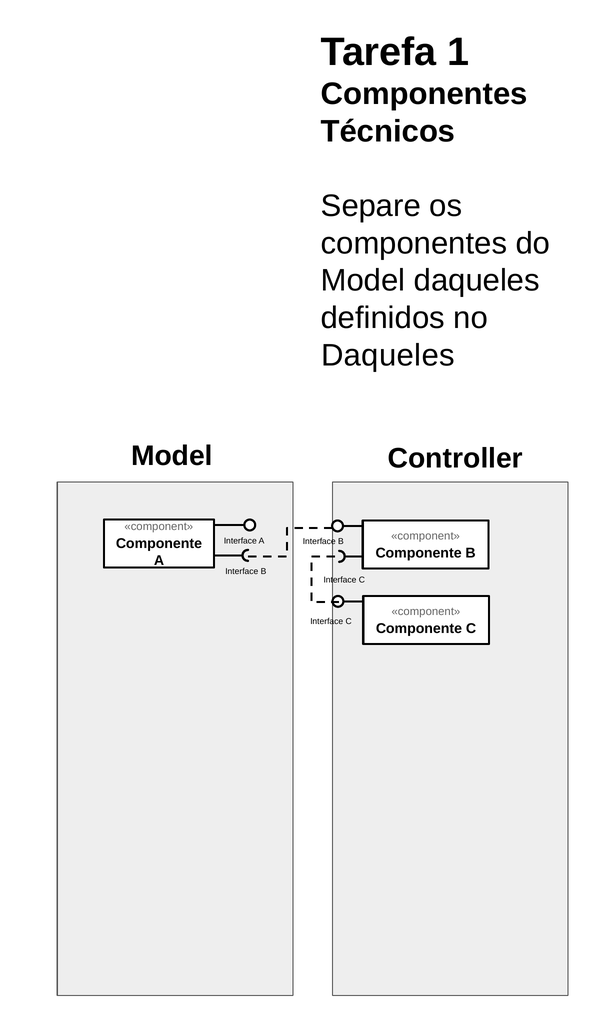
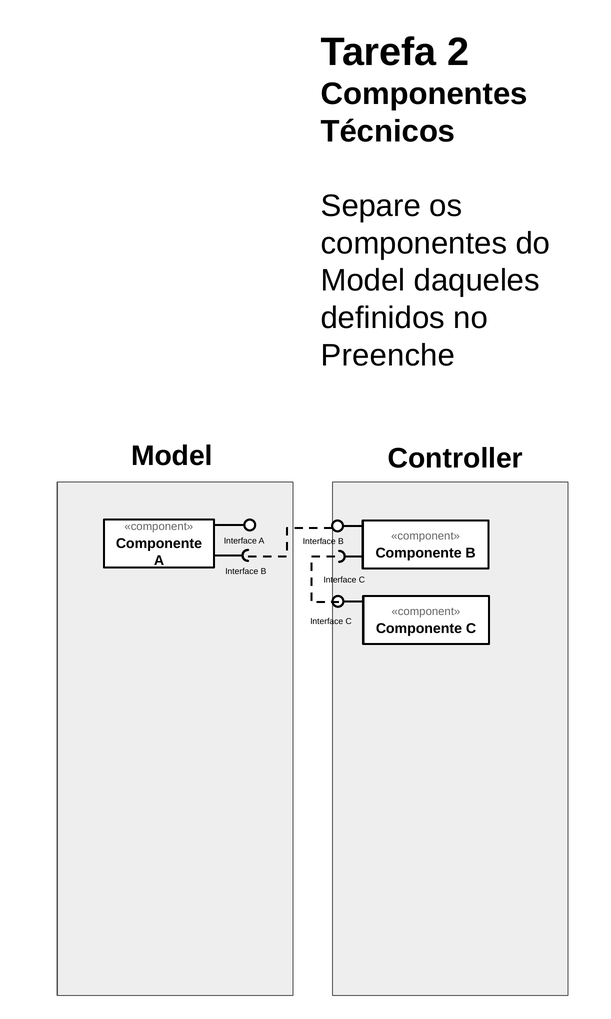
1: 1 -> 2
Daqueles at (388, 355): Daqueles -> Preenche
